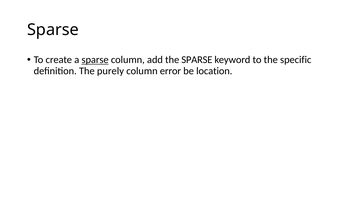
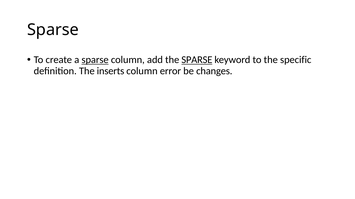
SPARSE at (197, 60) underline: none -> present
purely: purely -> inserts
location: location -> changes
